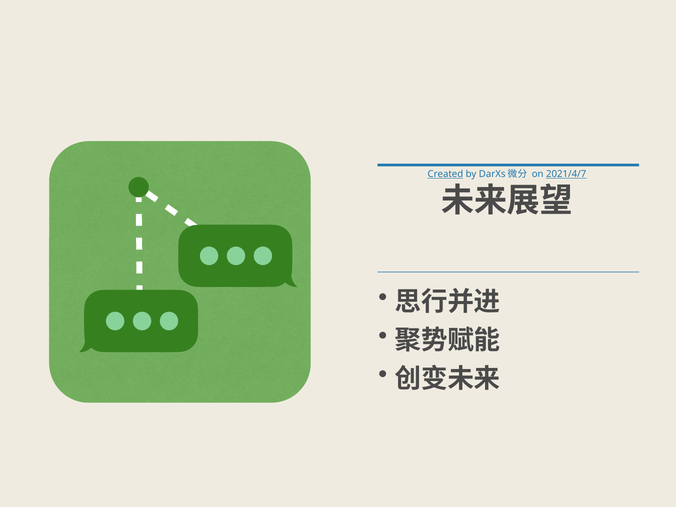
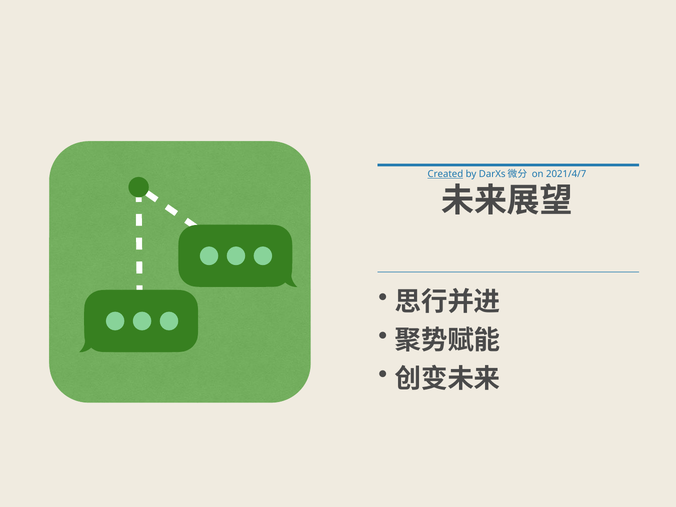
2021/4/7 underline: present -> none
